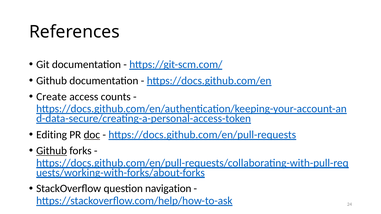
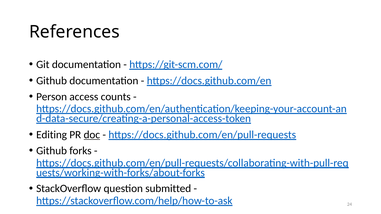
Create: Create -> Person
Github at (52, 151) underline: present -> none
navigation: navigation -> submitted
